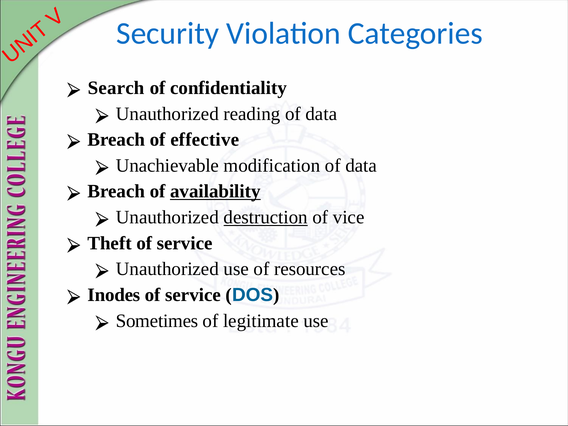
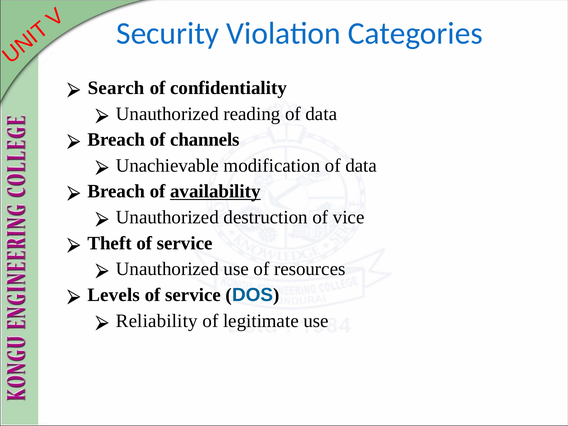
effective: effective -> channels
destruction underline: present -> none
Inodes: Inodes -> Levels
Sometimes: Sometimes -> Reliability
